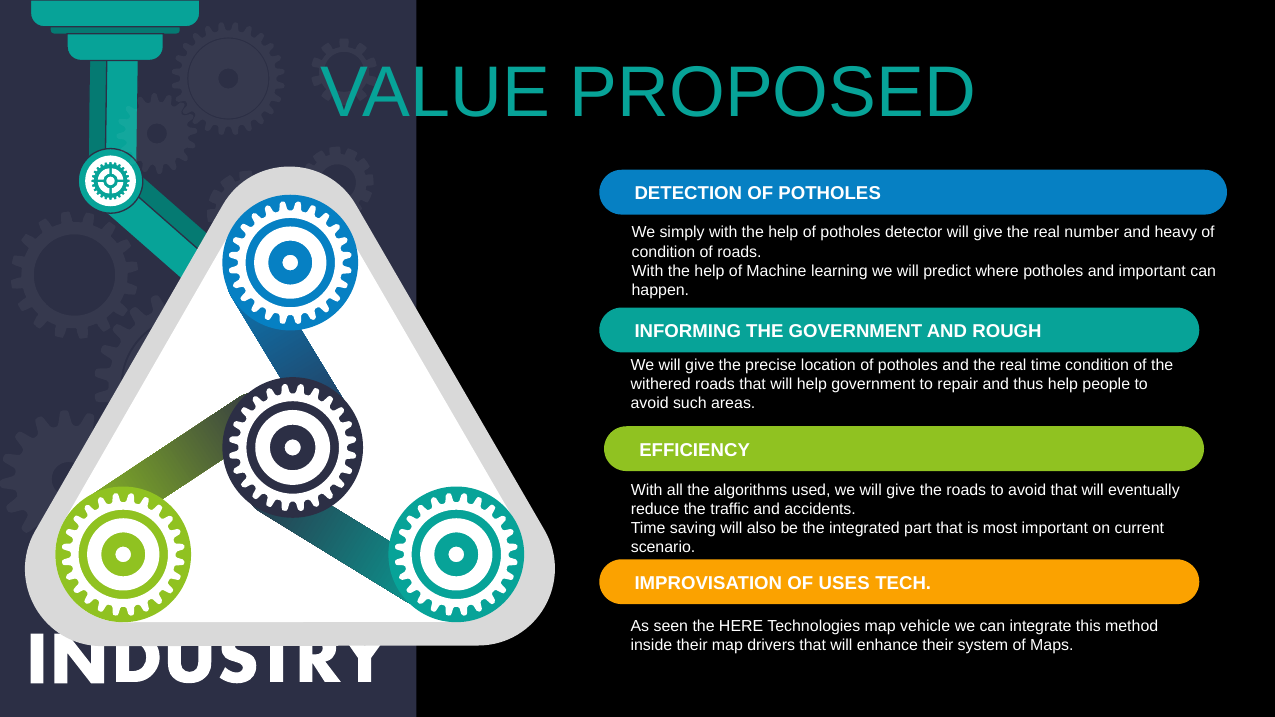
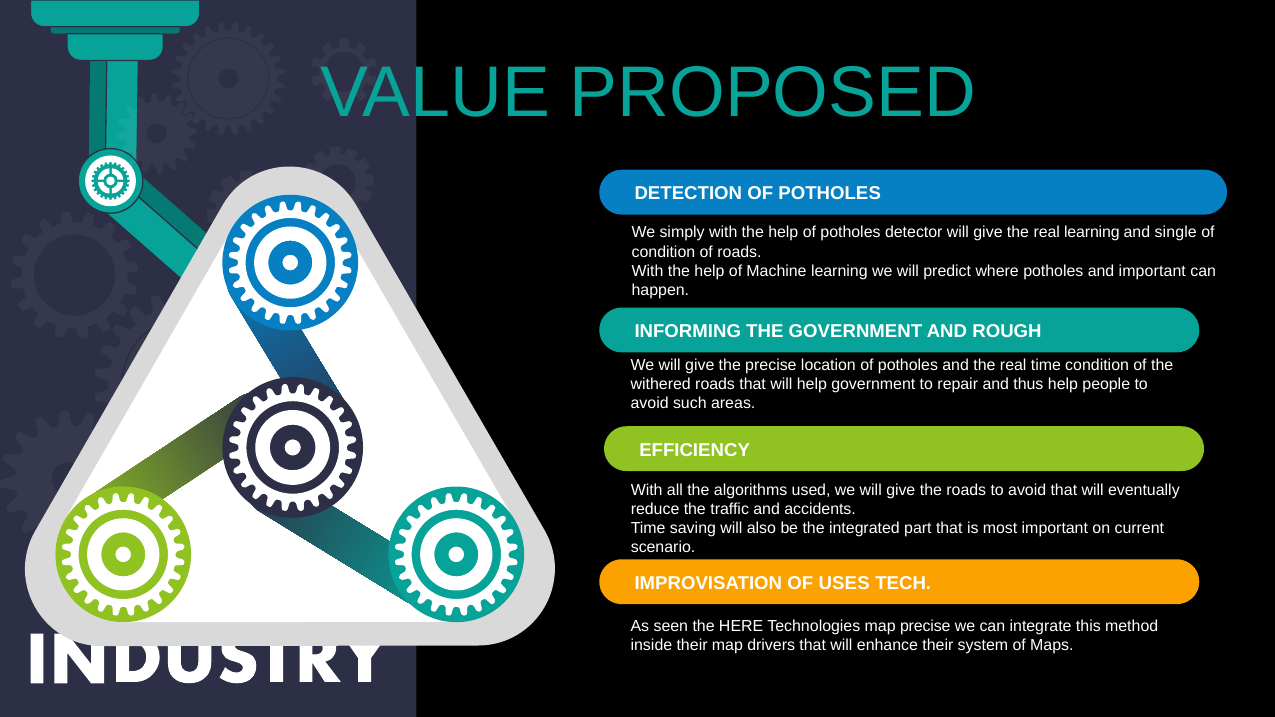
real number: number -> learning
heavy: heavy -> single
map vehicle: vehicle -> precise
